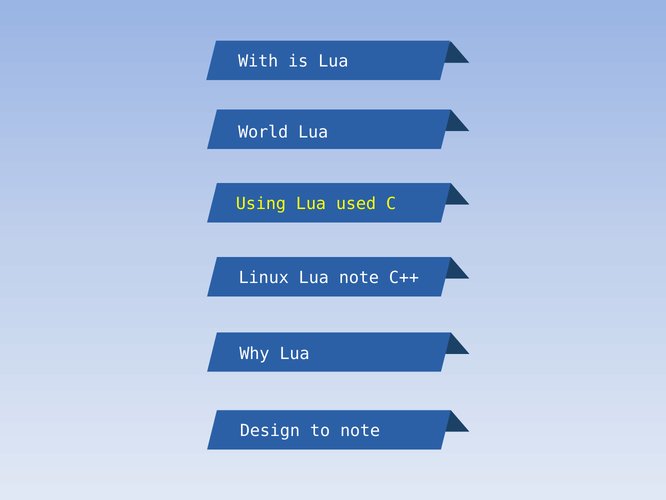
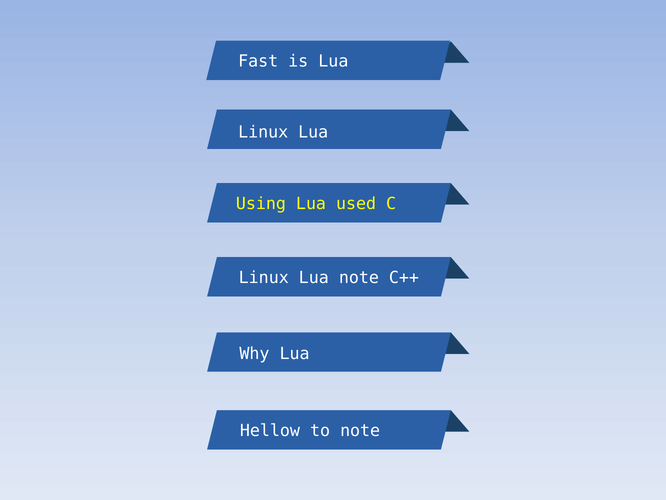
With: With -> Fast
World at (263, 132): World -> Linux
Design: Design -> Hellow
